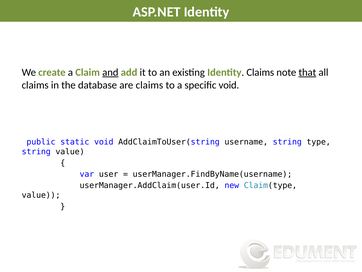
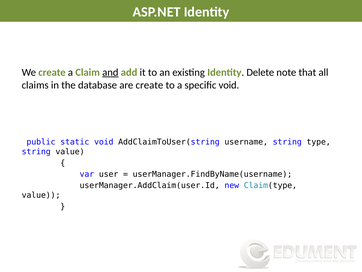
Identity Claims: Claims -> Delete
that underline: present -> none
are claims: claims -> create
